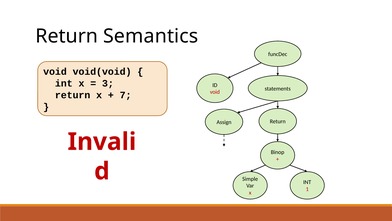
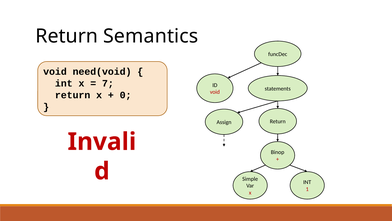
void(void: void(void -> need(void
3: 3 -> 7
7: 7 -> 0
